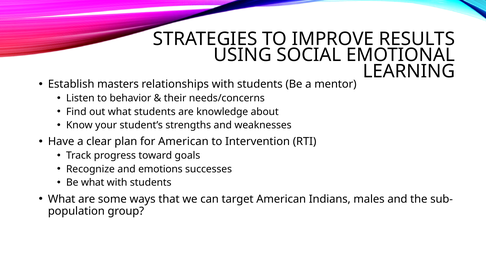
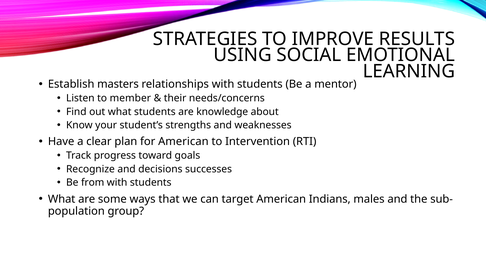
behavior: behavior -> member
emotions: emotions -> decisions
Be what: what -> from
